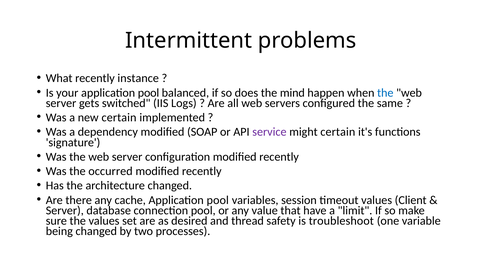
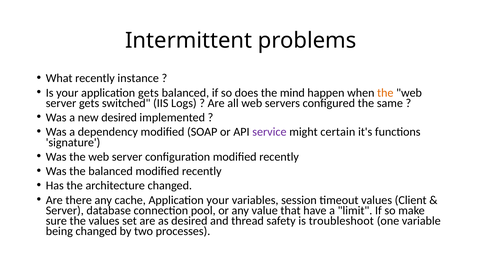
your application pool: pool -> gets
the at (385, 93) colour: blue -> orange
new certain: certain -> desired
the occurred: occurred -> balanced
cache Application pool: pool -> your
